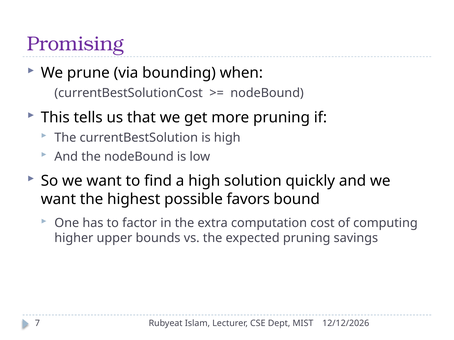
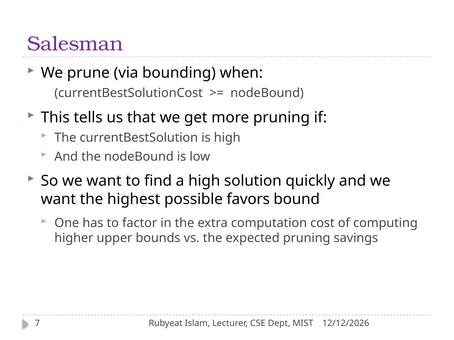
Promising: Promising -> Salesman
